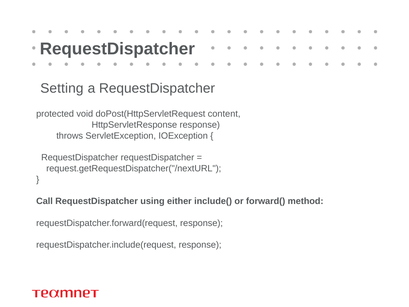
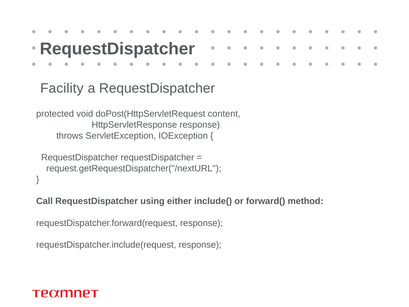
Setting: Setting -> Facility
